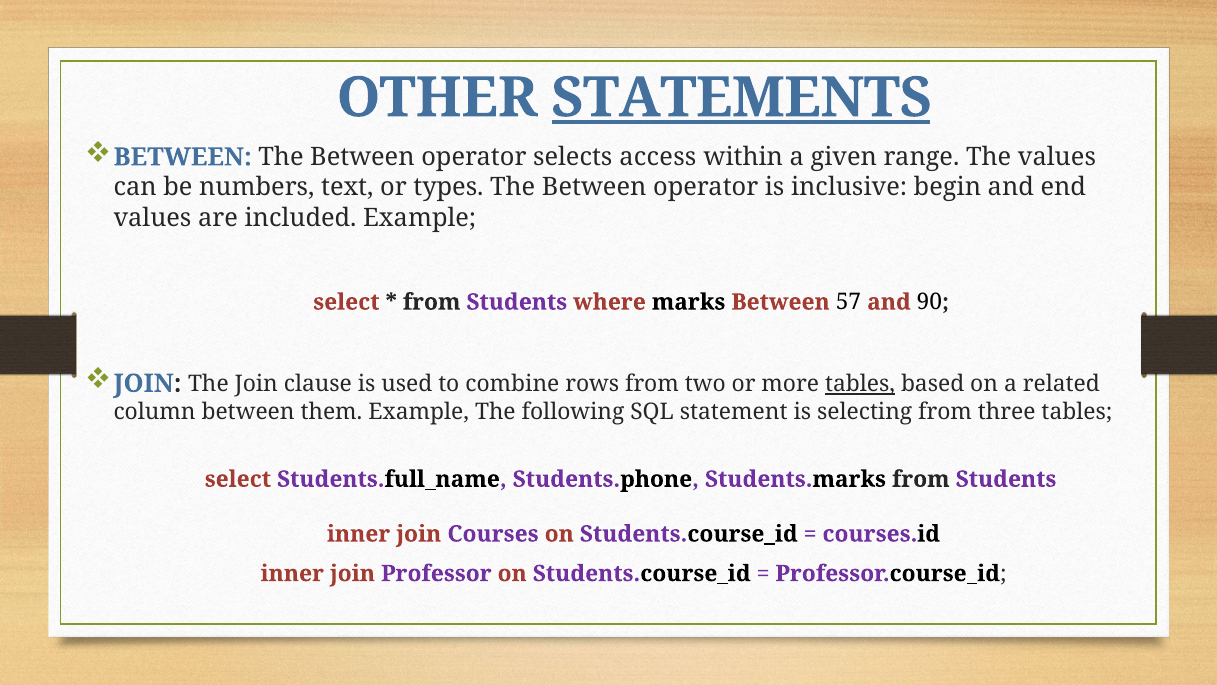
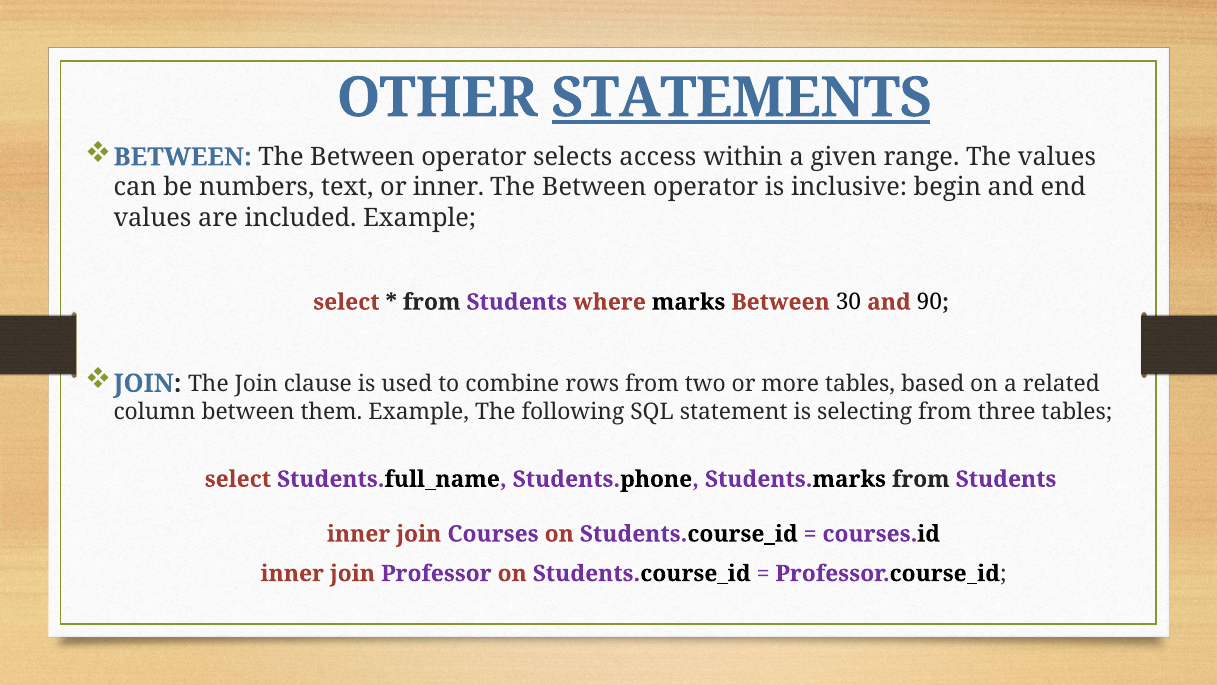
or types: types -> inner
57: 57 -> 30
tables at (860, 384) underline: present -> none
